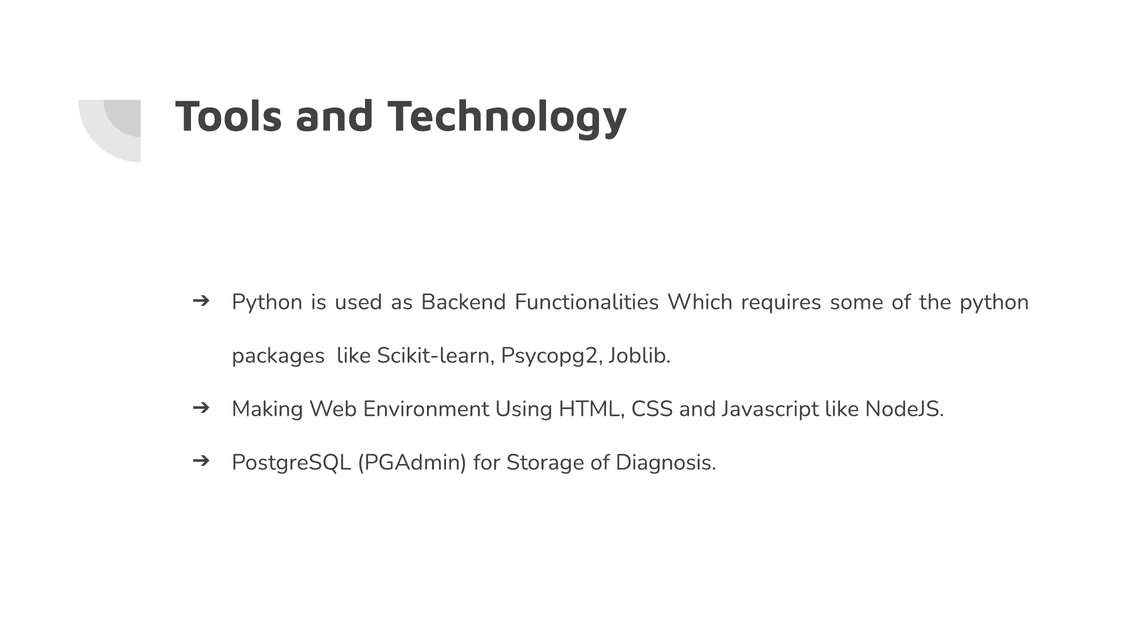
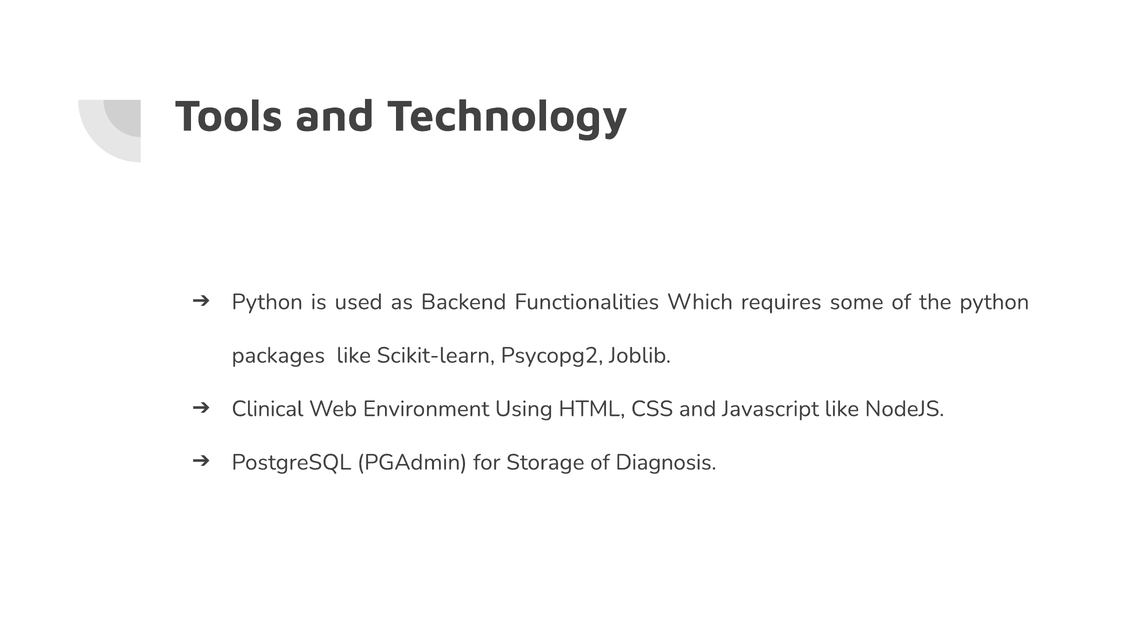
Making: Making -> Clinical
